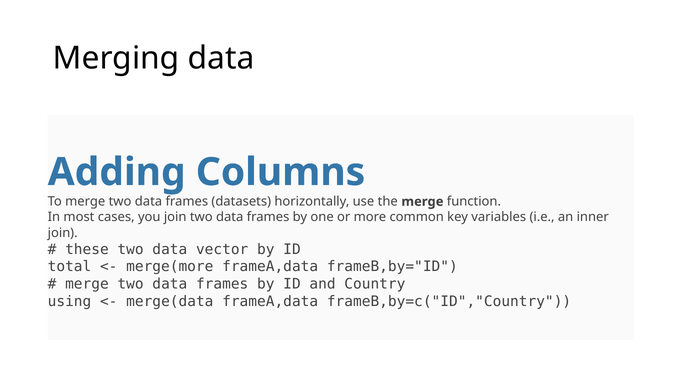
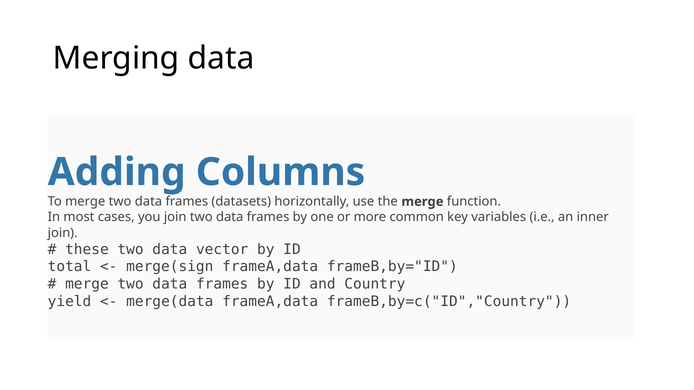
merge(more: merge(more -> merge(sign
using: using -> yield
